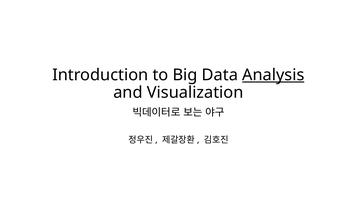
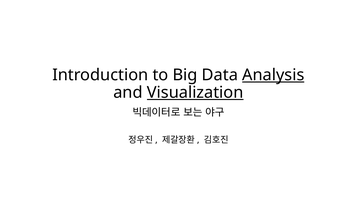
Visualization underline: none -> present
